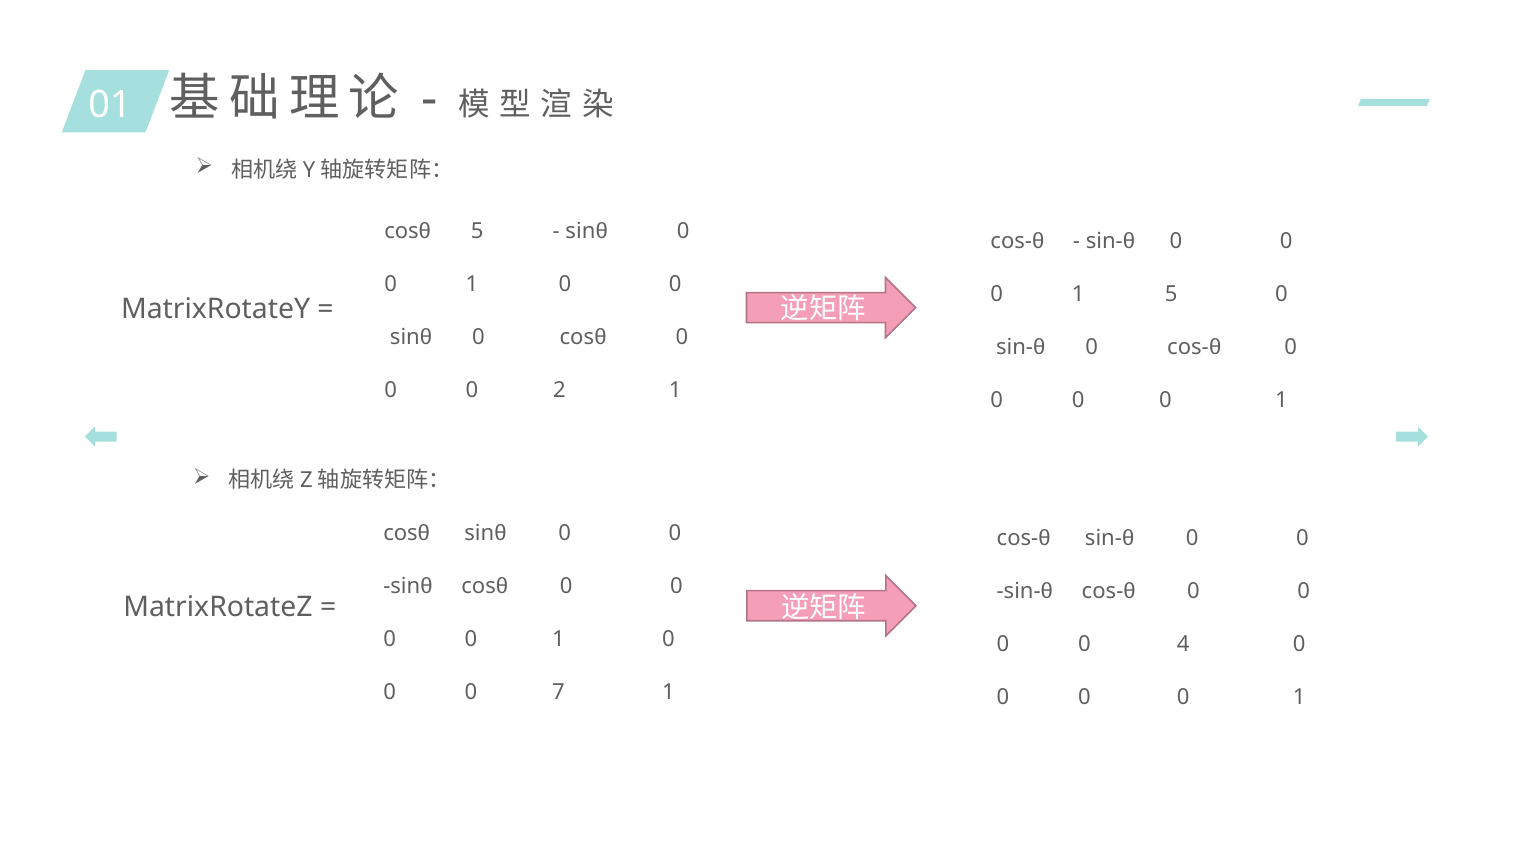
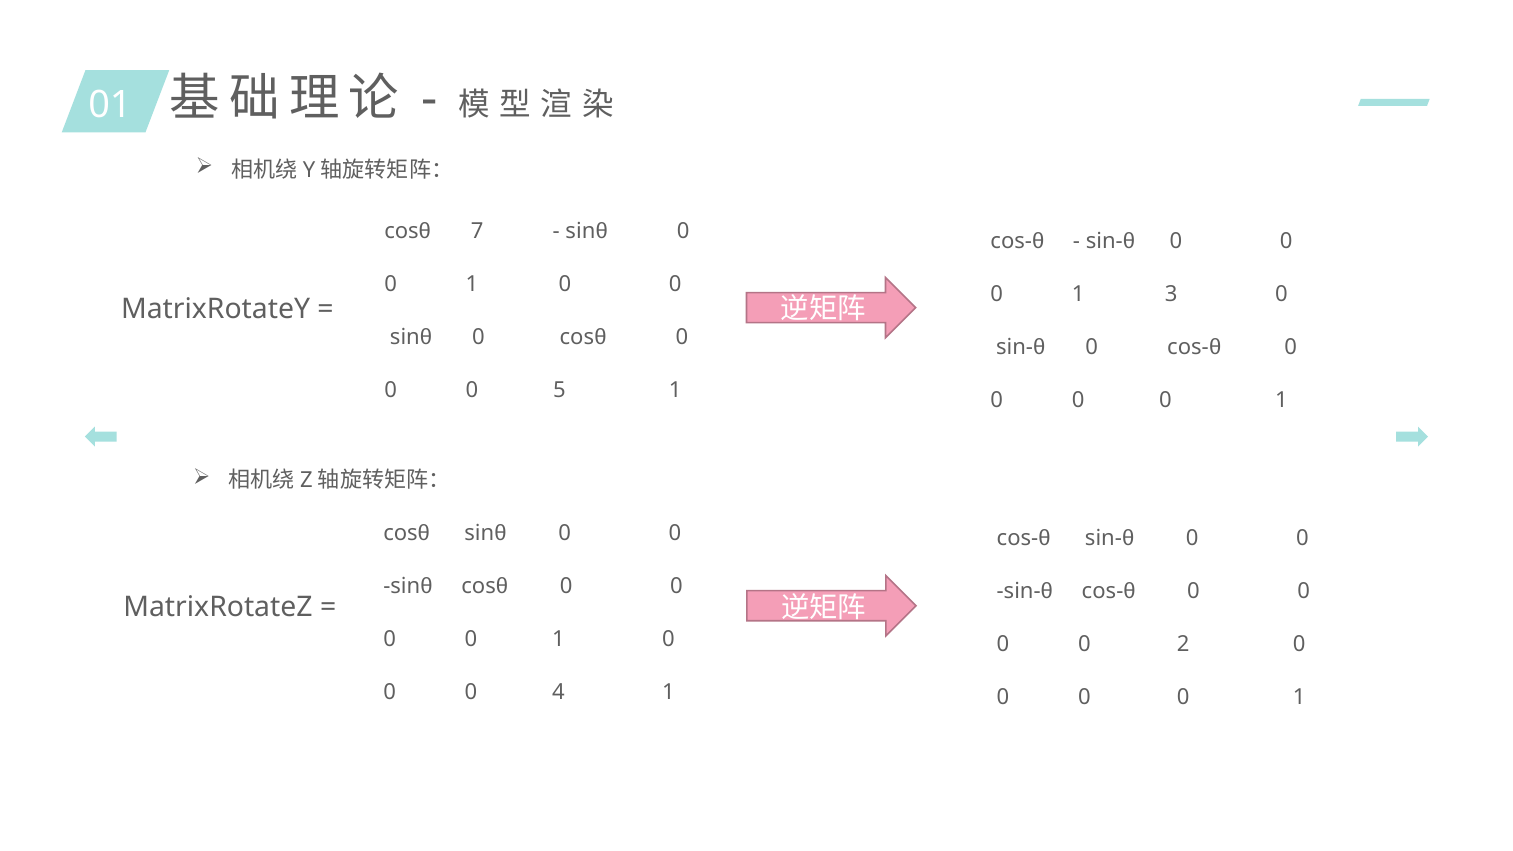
5 at (477, 232): 5 -> 7
1 5: 5 -> 3
2: 2 -> 5
4: 4 -> 2
7: 7 -> 4
